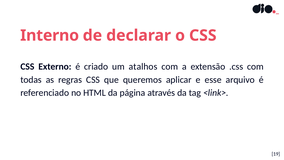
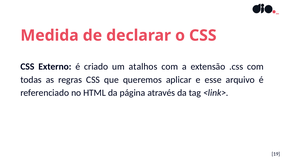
Interno: Interno -> Medida
